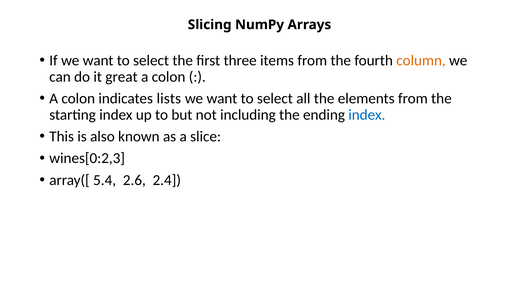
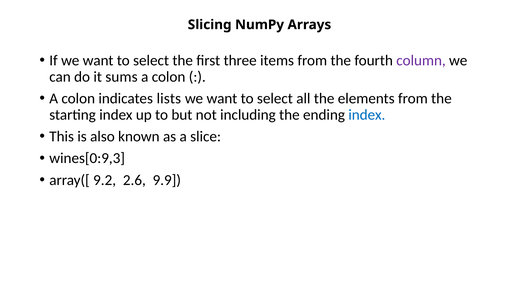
column colour: orange -> purple
great: great -> sums
wines[0:2,3: wines[0:2,3 -> wines[0:9,3
5.4: 5.4 -> 9.2
2.4: 2.4 -> 9.9
